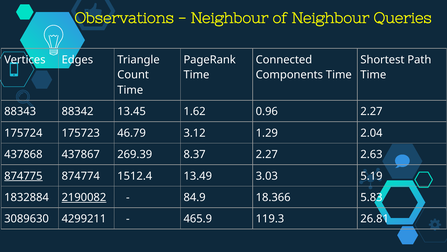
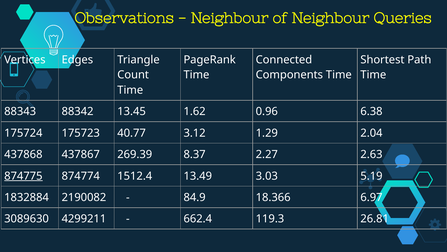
0.96 2.27: 2.27 -> 6.38
46.79: 46.79 -> 40.77
2190082 underline: present -> none
5.83: 5.83 -> 6.97
465.9: 465.9 -> 662.4
